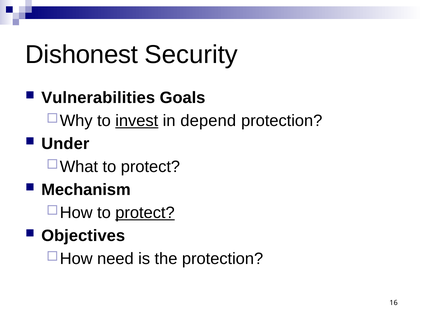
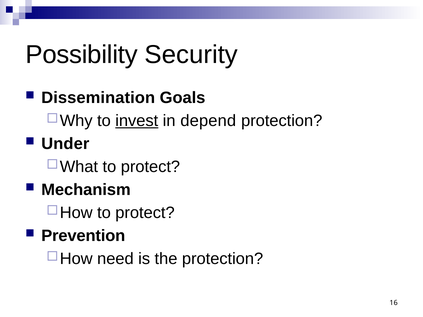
Dishonest: Dishonest -> Possibility
Vulnerabilities: Vulnerabilities -> Dissemination
protect at (145, 213) underline: present -> none
Objectives: Objectives -> Prevention
